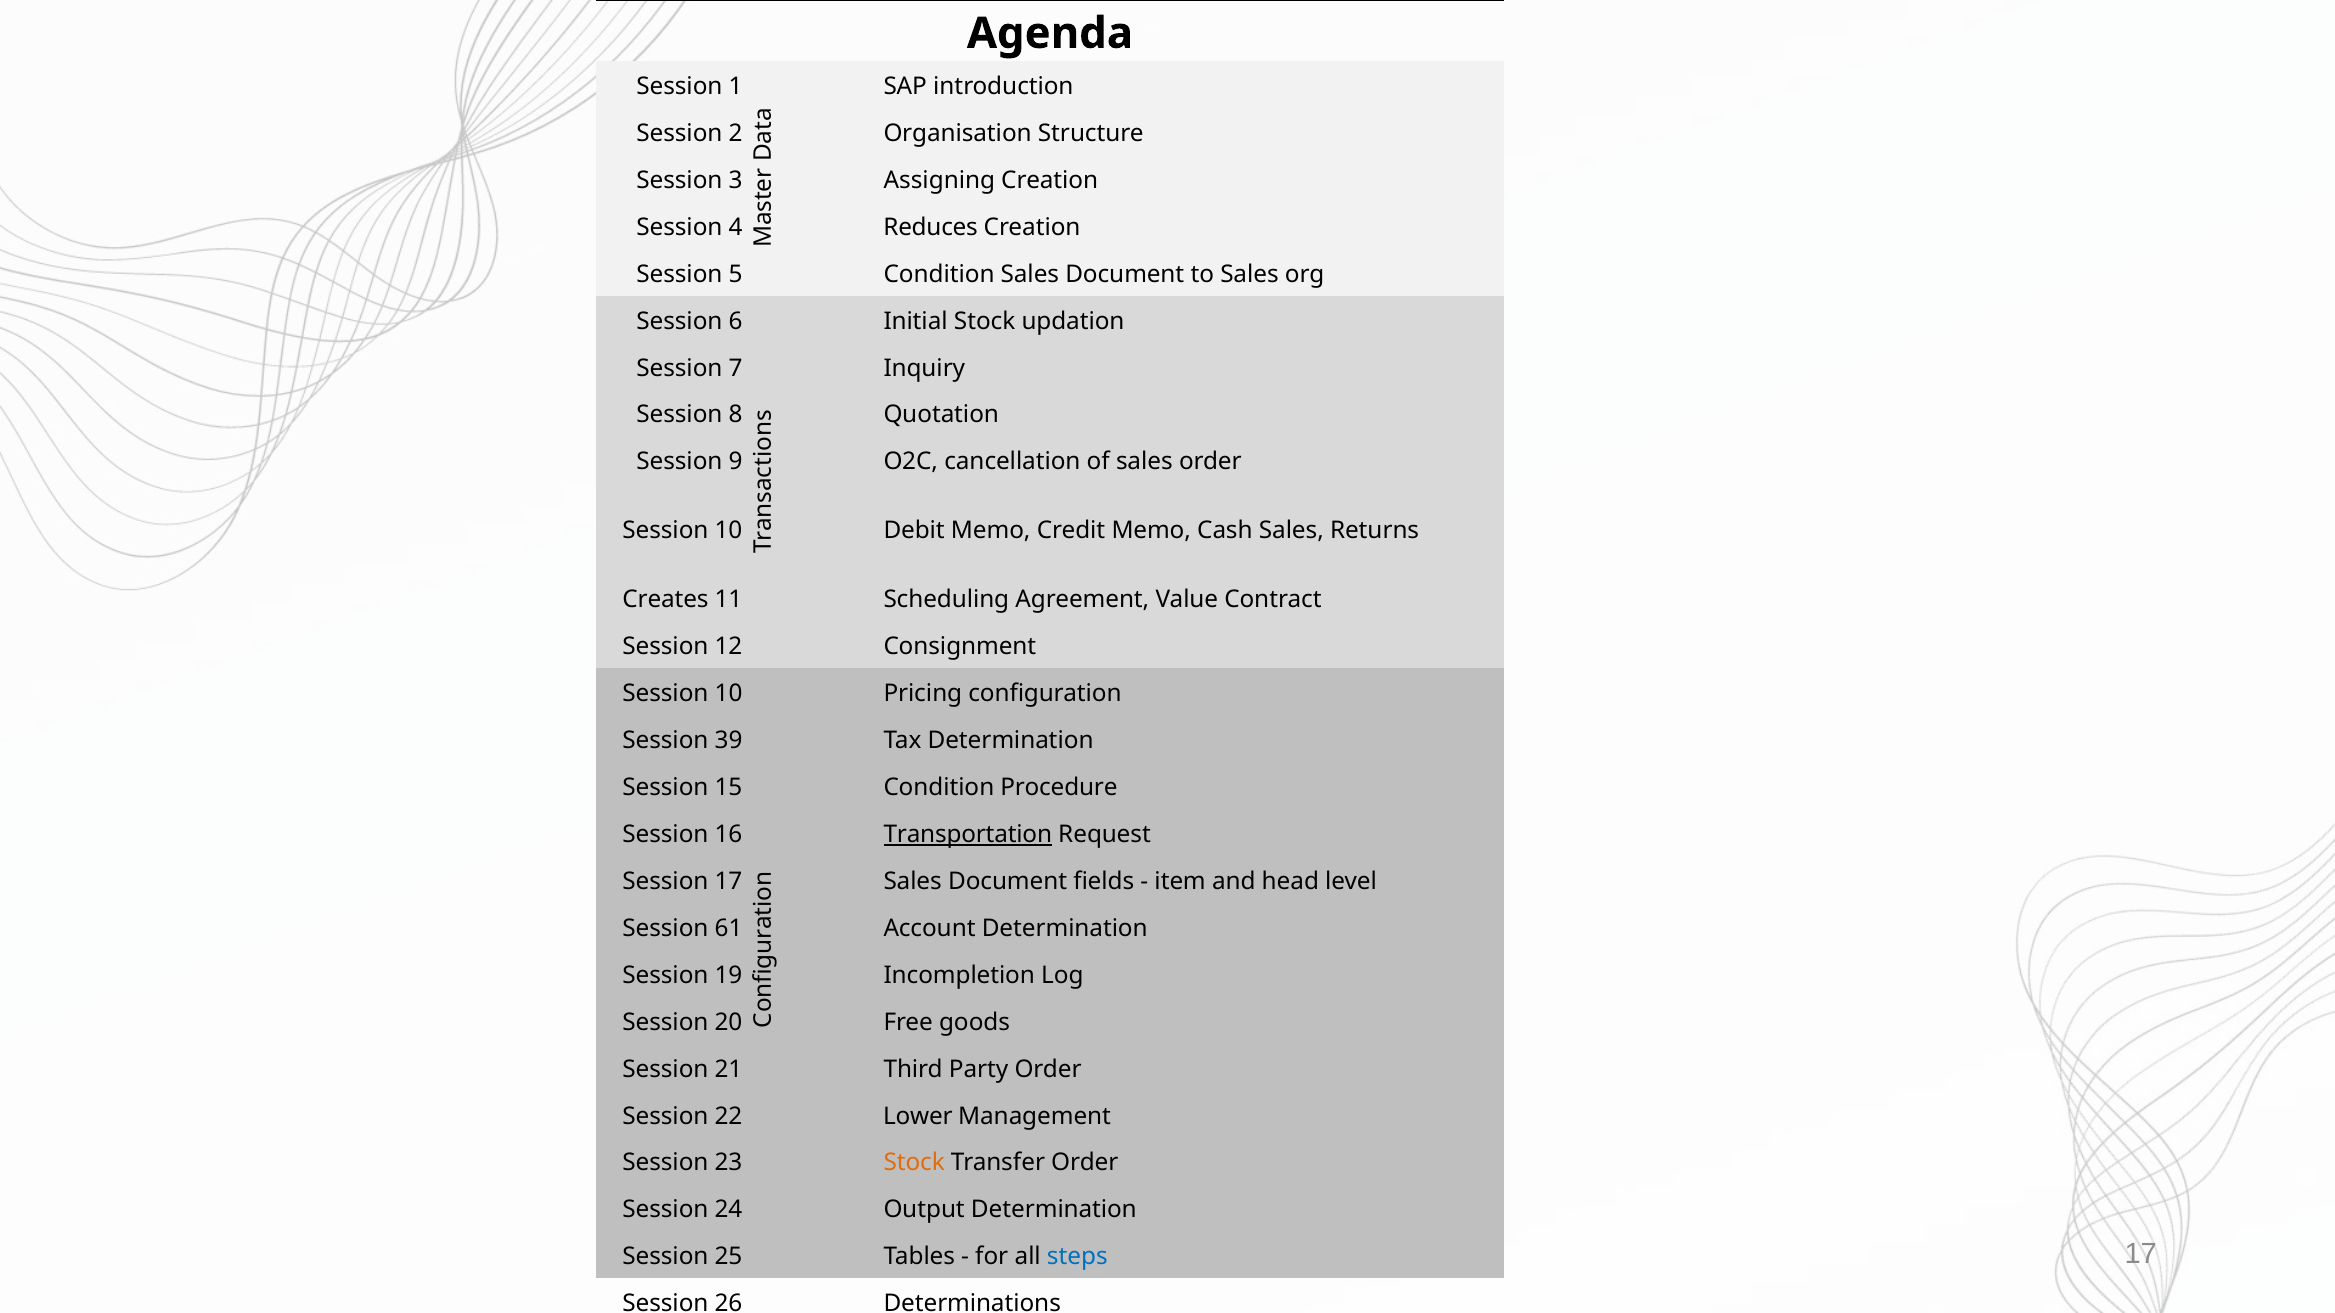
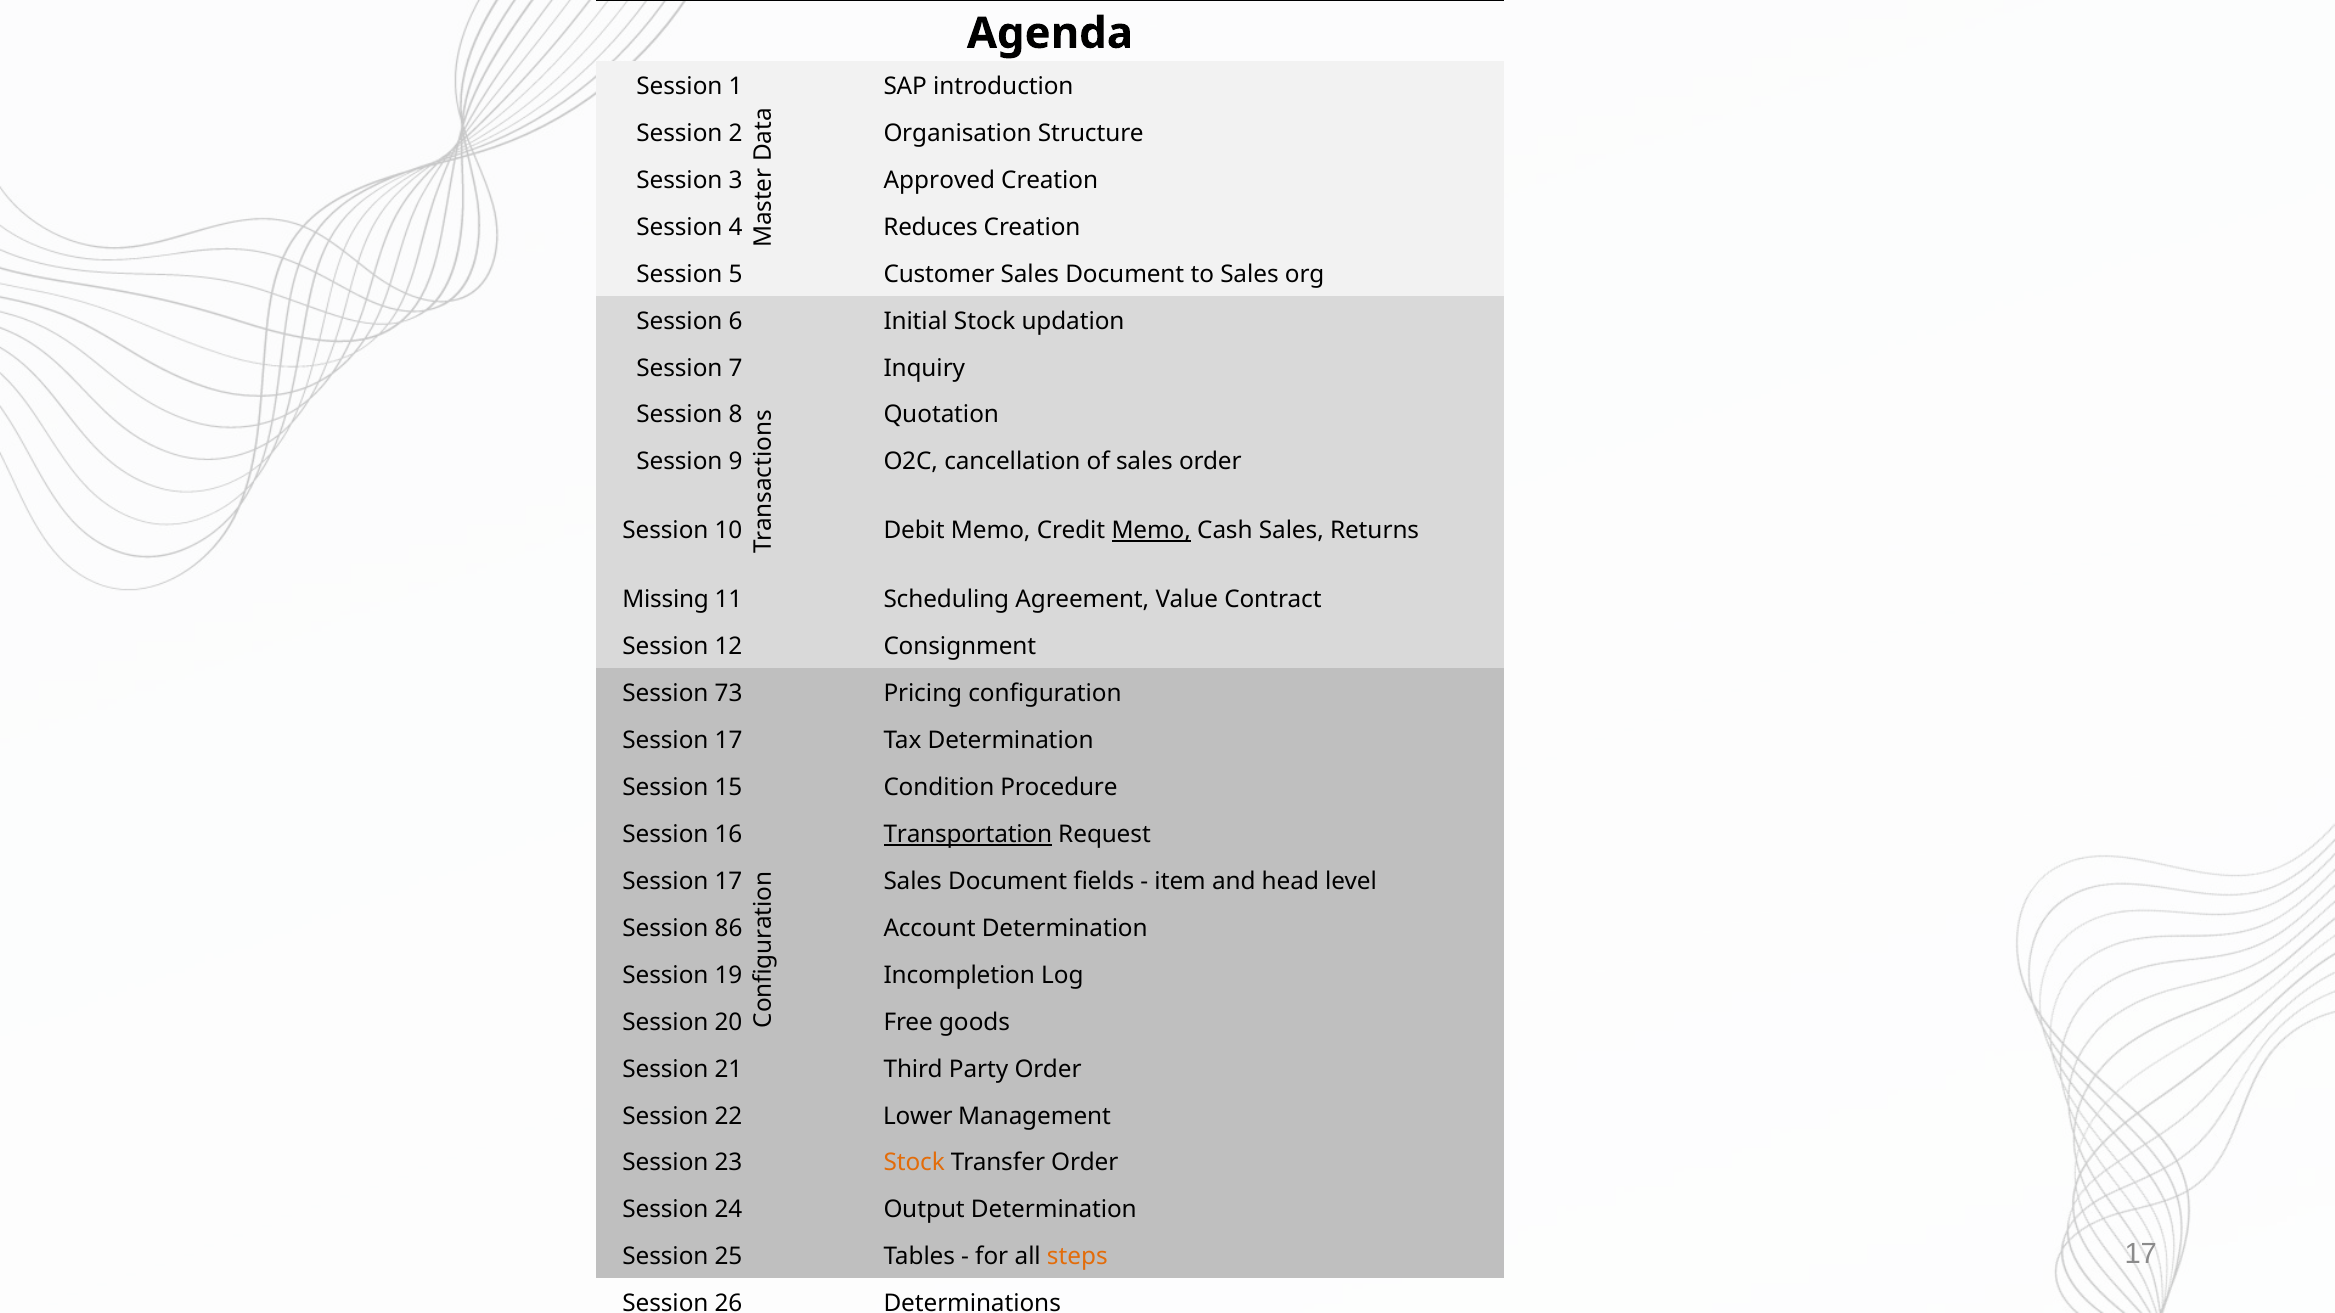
Assigning: Assigning -> Approved
5 Condition: Condition -> Customer
Memo at (1151, 531) underline: none -> present
Creates: Creates -> Missing
10 at (729, 694): 10 -> 73
39 at (729, 741): 39 -> 17
61: 61 -> 86
steps colour: blue -> orange
